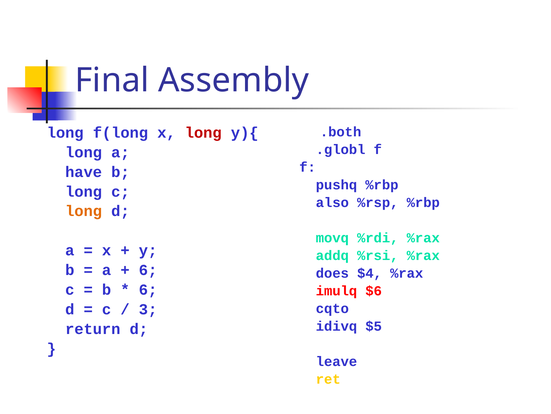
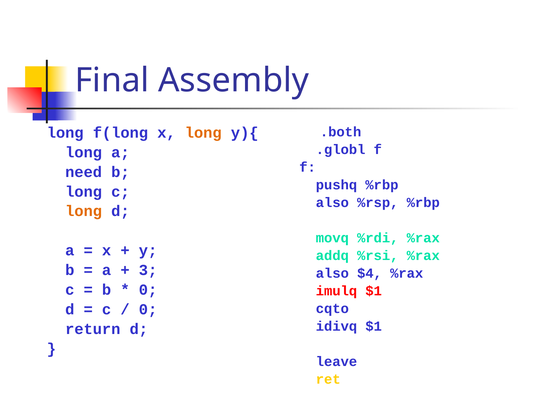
long at (203, 133) colour: red -> orange
have: have -> need
6 at (148, 270): 6 -> 3
does at (332, 273): does -> also
6 at (148, 289): 6 -> 0
imulq $6: $6 -> $1
3 at (148, 309): 3 -> 0
idivq $5: $5 -> $1
